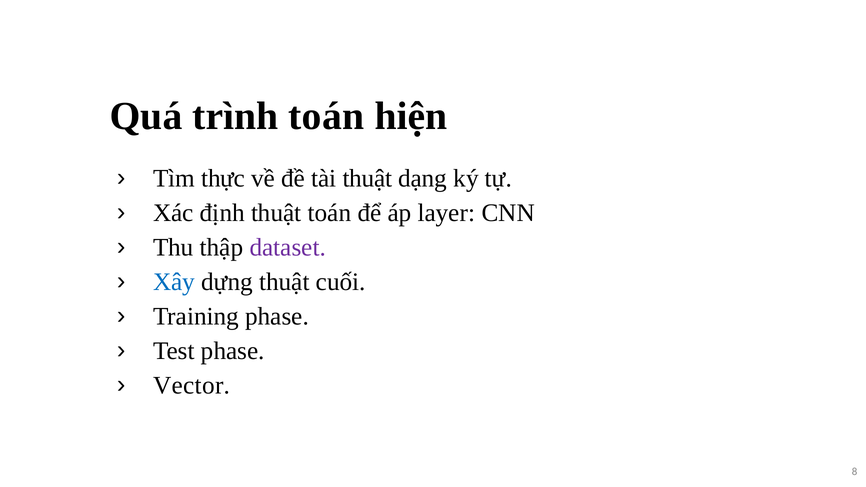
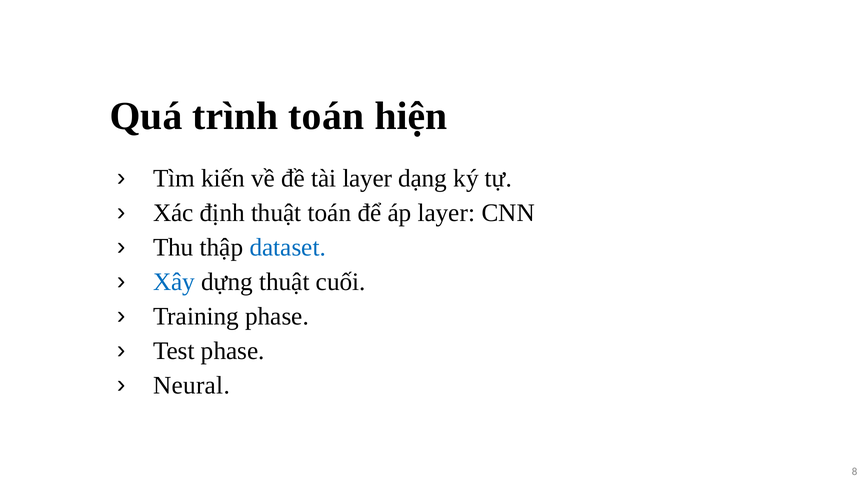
thực: thực -> kiến
tài thuật: thuật -> layer
dataset colour: purple -> blue
Vector: Vector -> Neural
